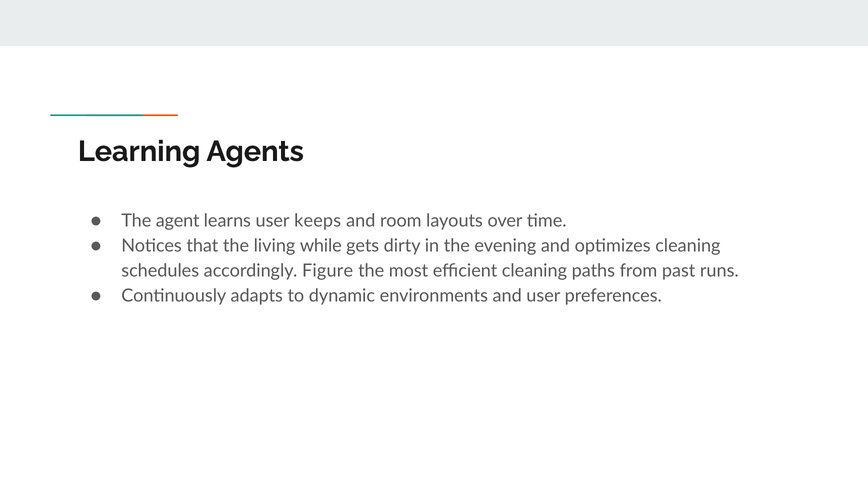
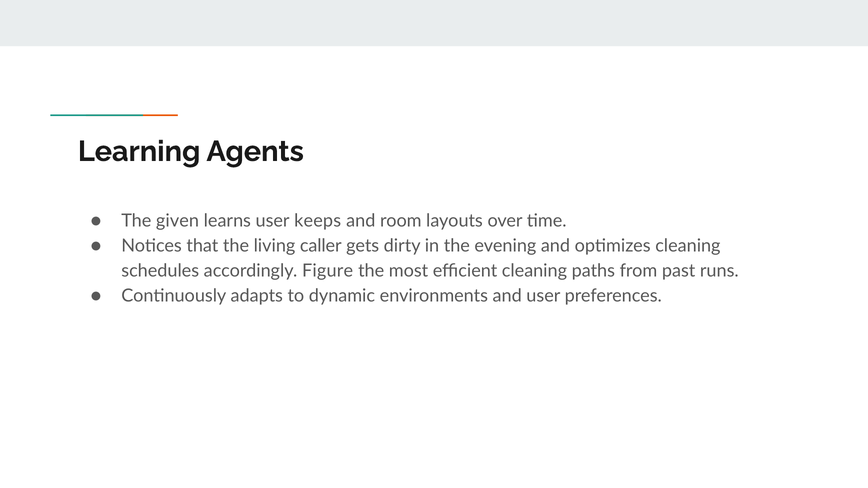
agent: agent -> given
while: while -> caller
